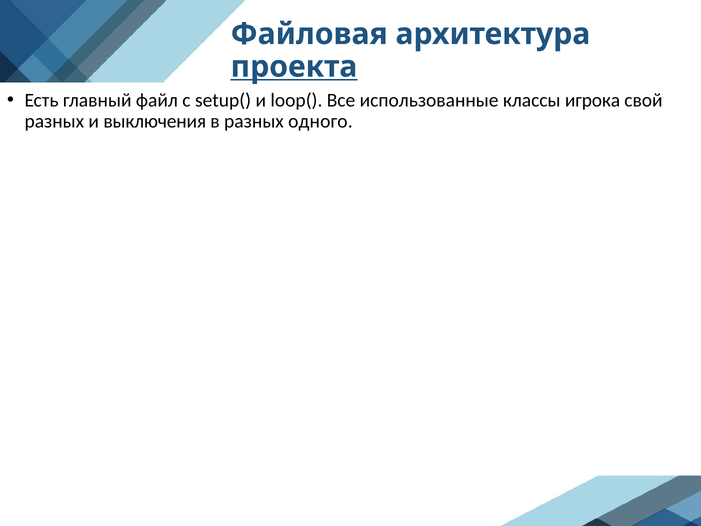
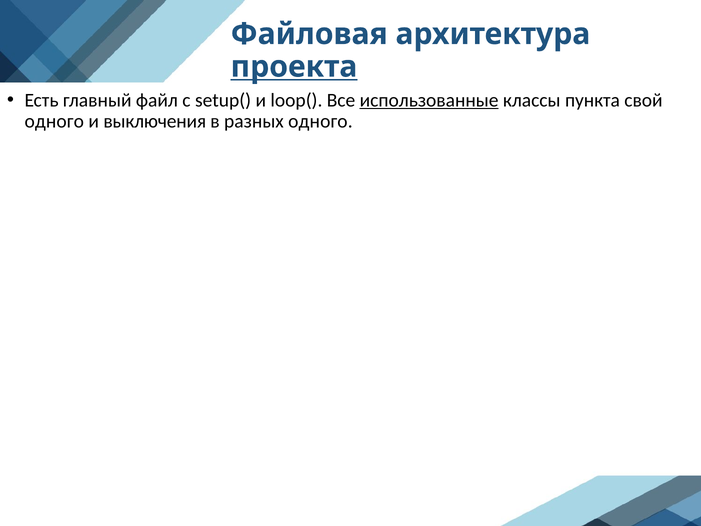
использованные underline: none -> present
игрока: игрока -> пункта
разных at (54, 121): разных -> одного
